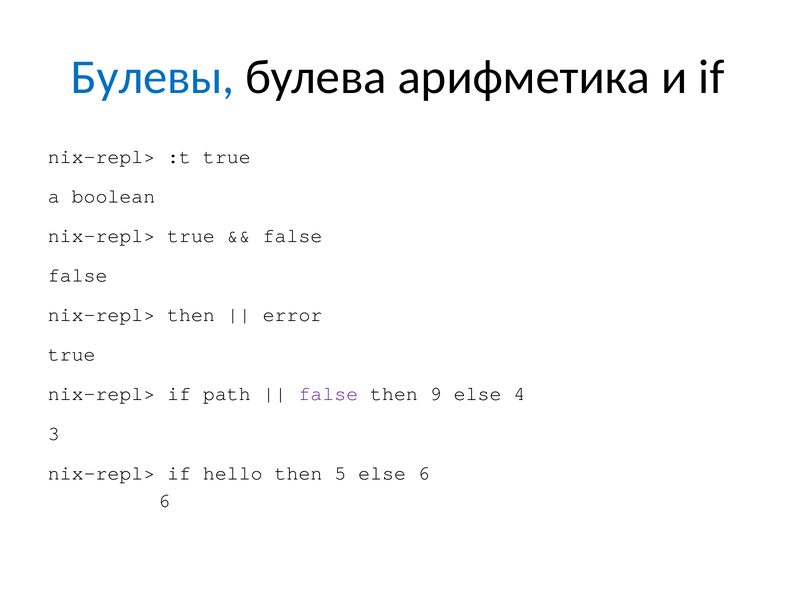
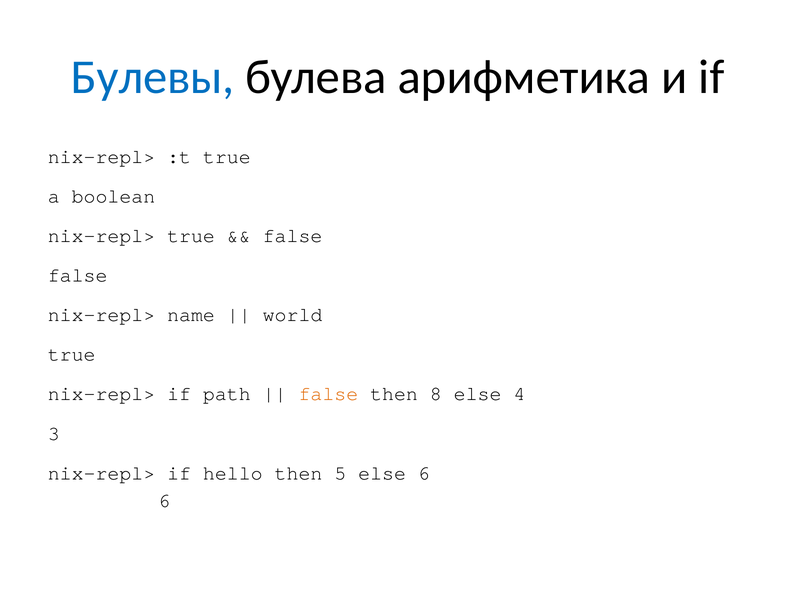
nix-repl> then: then -> name
error: error -> world
false at (328, 394) colour: purple -> orange
9: 9 -> 8
